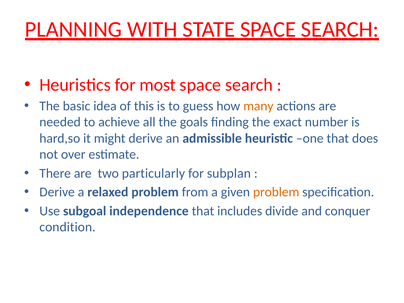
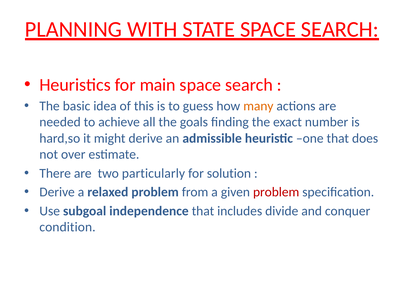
most: most -> main
subplan: subplan -> solution
problem at (276, 192) colour: orange -> red
